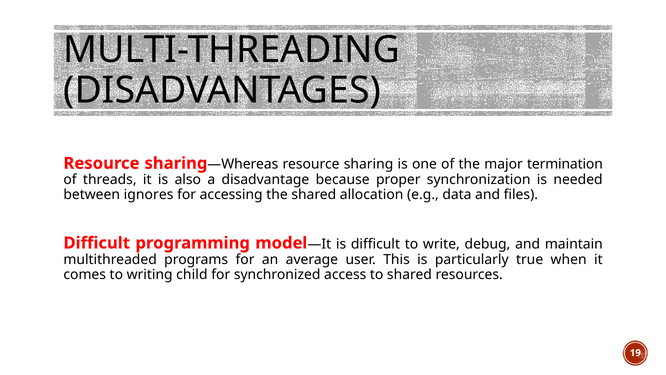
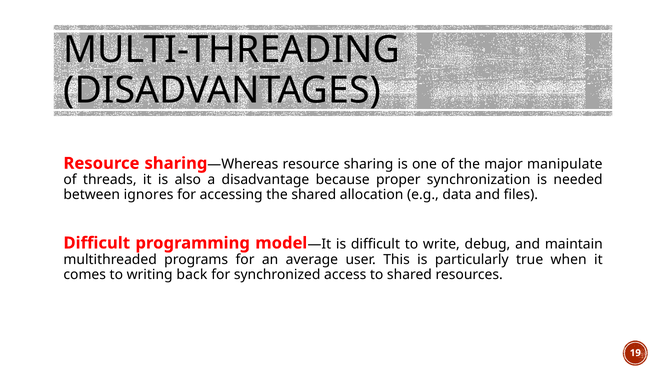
termination: termination -> manipulate
child: child -> back
